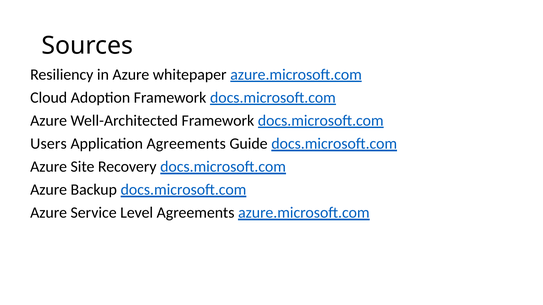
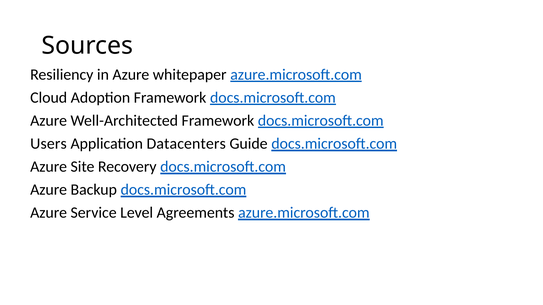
Application Agreements: Agreements -> Datacenters
